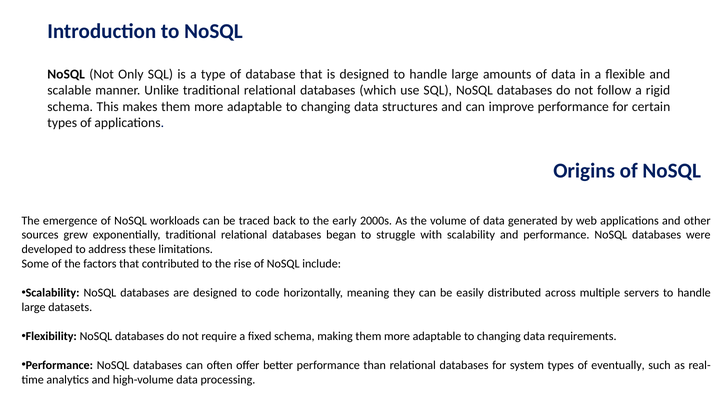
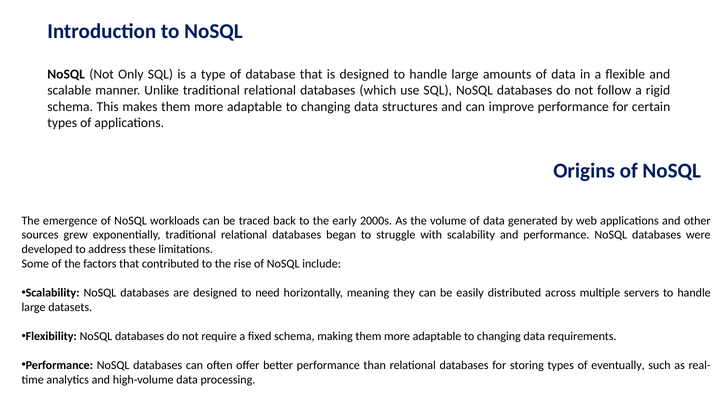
code: code -> need
system: system -> storing
